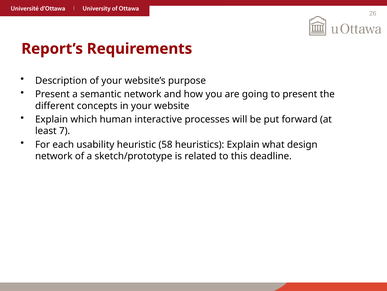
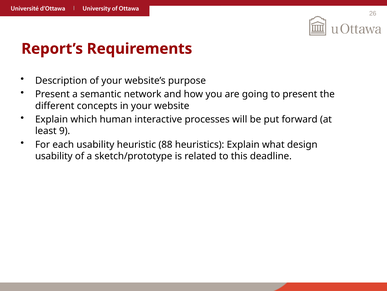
7: 7 -> 9
58: 58 -> 88
network at (54, 156): network -> usability
